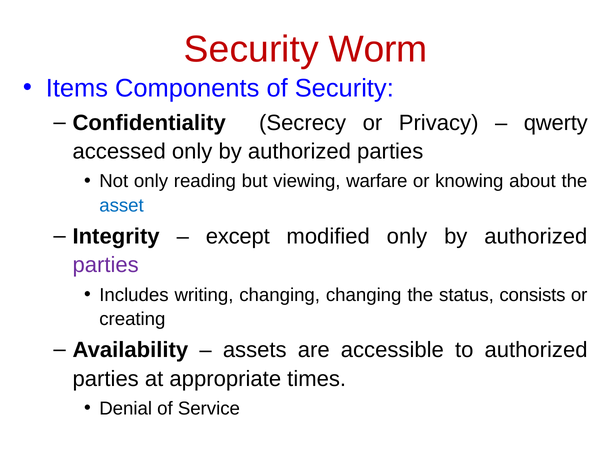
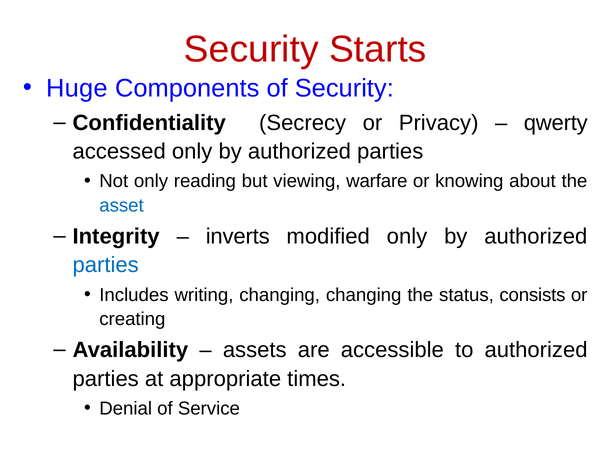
Worm: Worm -> Starts
Items: Items -> Huge
except: except -> inverts
parties at (106, 265) colour: purple -> blue
